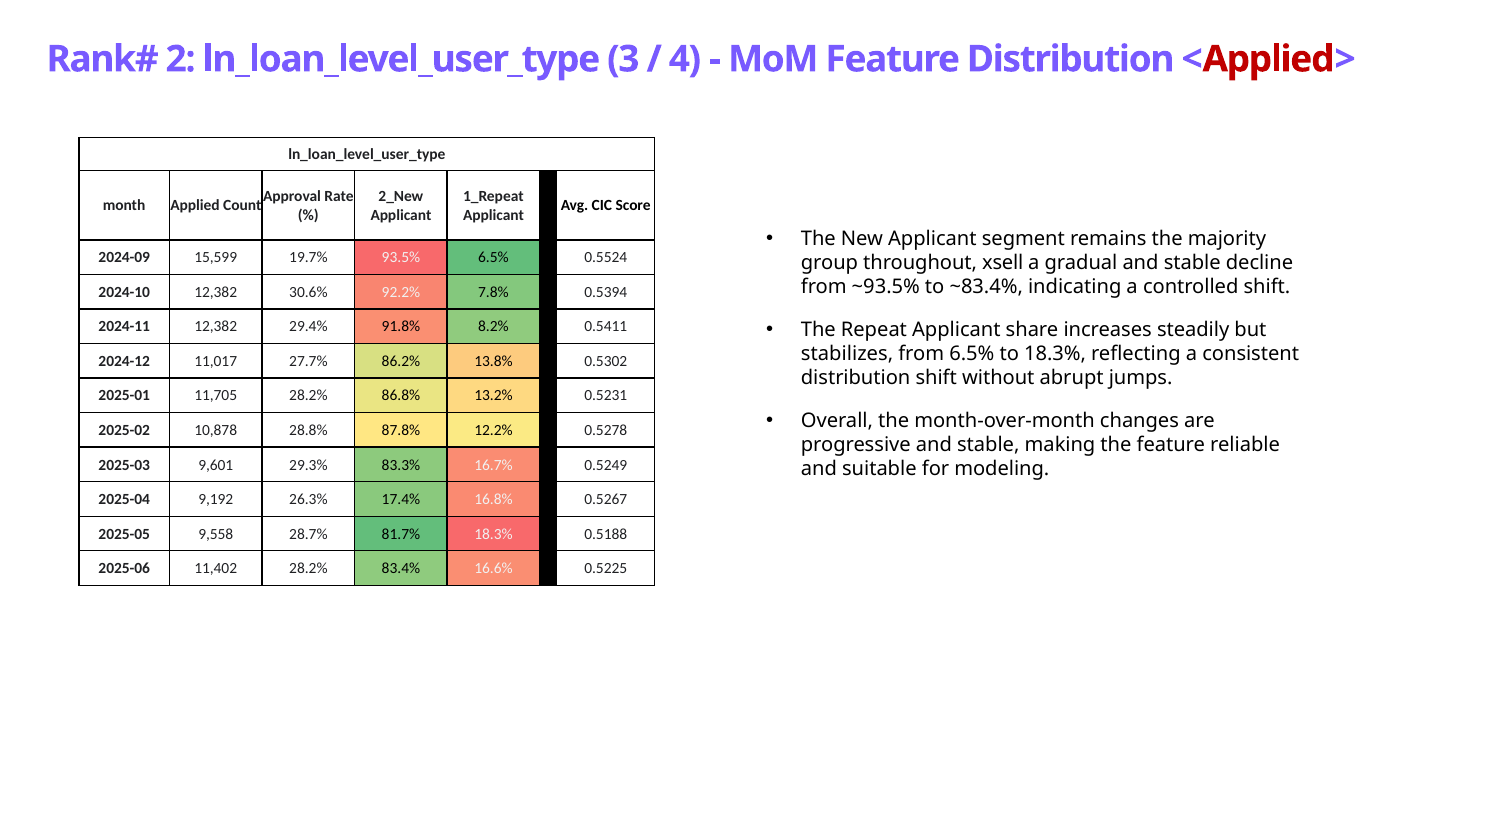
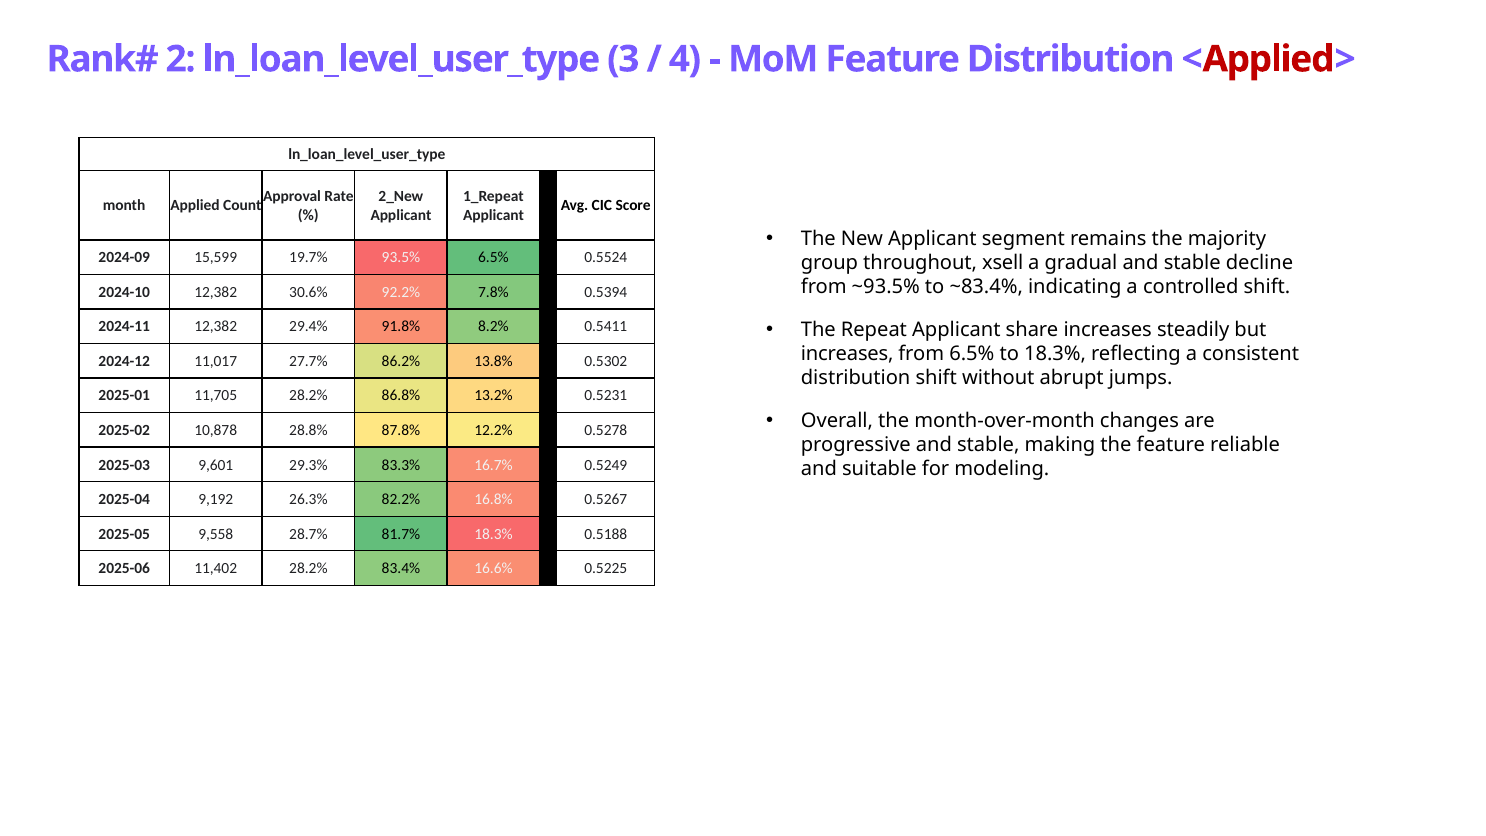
stabilizes at (847, 354): stabilizes -> increases
17.4%: 17.4% -> 82.2%
